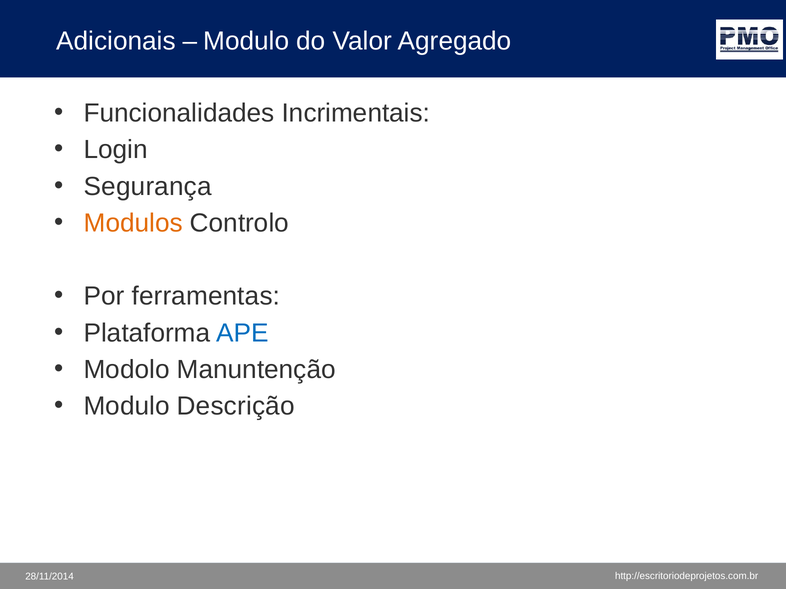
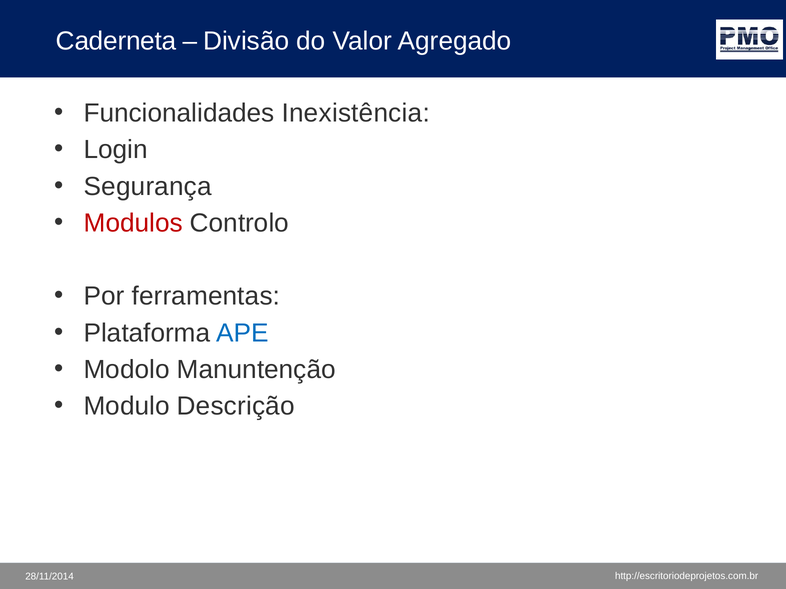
Adicionais: Adicionais -> Caderneta
Modulo at (246, 41): Modulo -> Divisão
Incrimentais: Incrimentais -> Inexistência
Modulos colour: orange -> red
